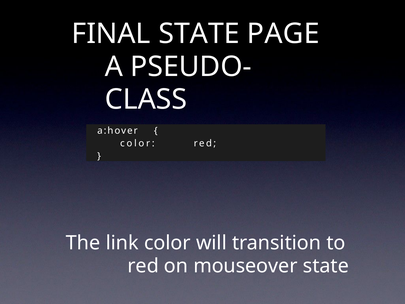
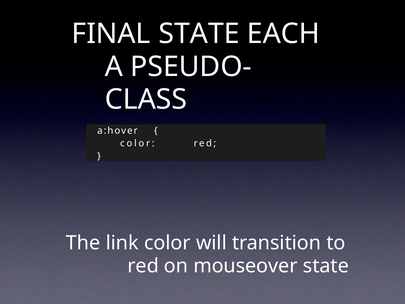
PAGE: PAGE -> EACH
